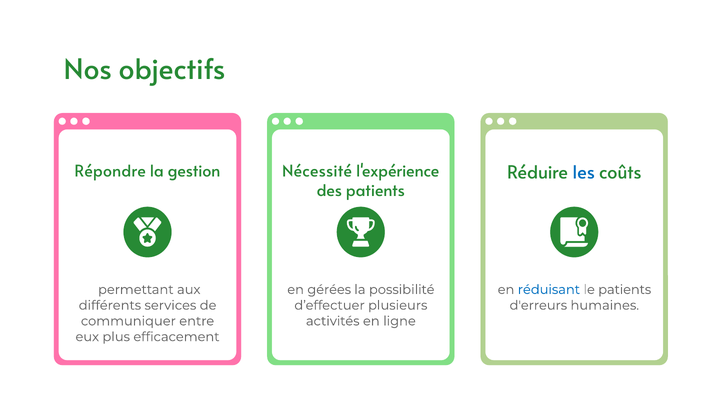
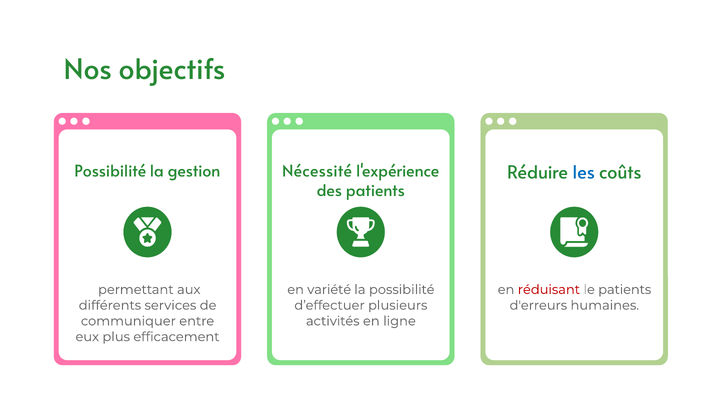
Répondre at (110, 171): Répondre -> Possibilité
gérées: gérées -> variété
réduisant colour: blue -> red
